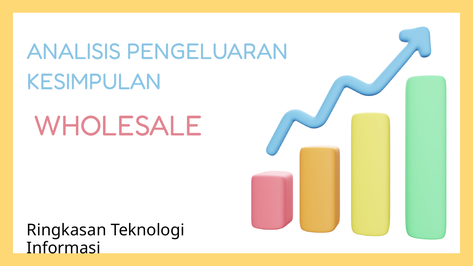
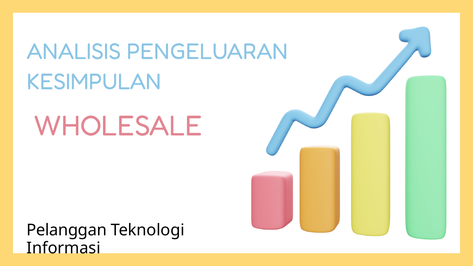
Ringkasan: Ringkasan -> Pelanggan
